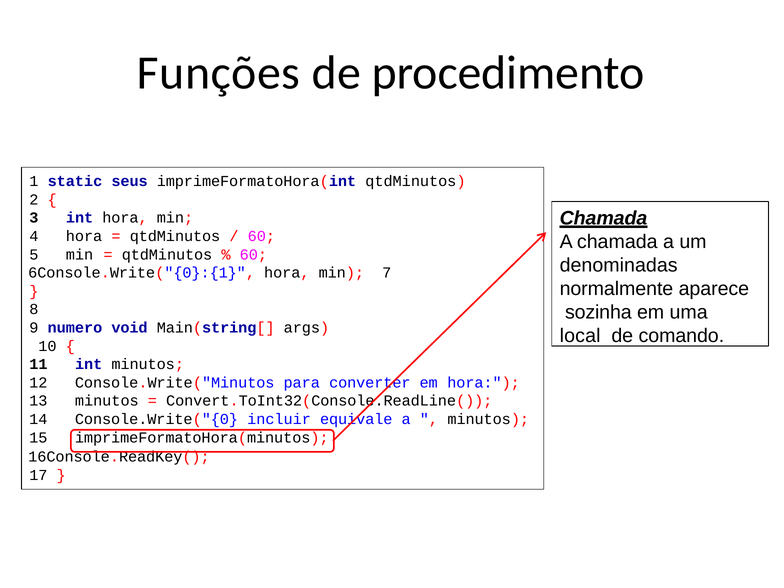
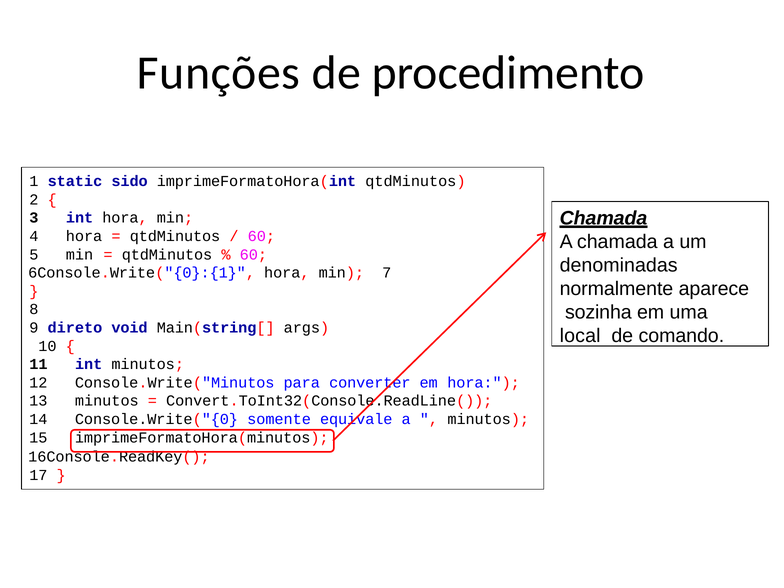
seus: seus -> sido
numero: numero -> direto
incluir: incluir -> somente
